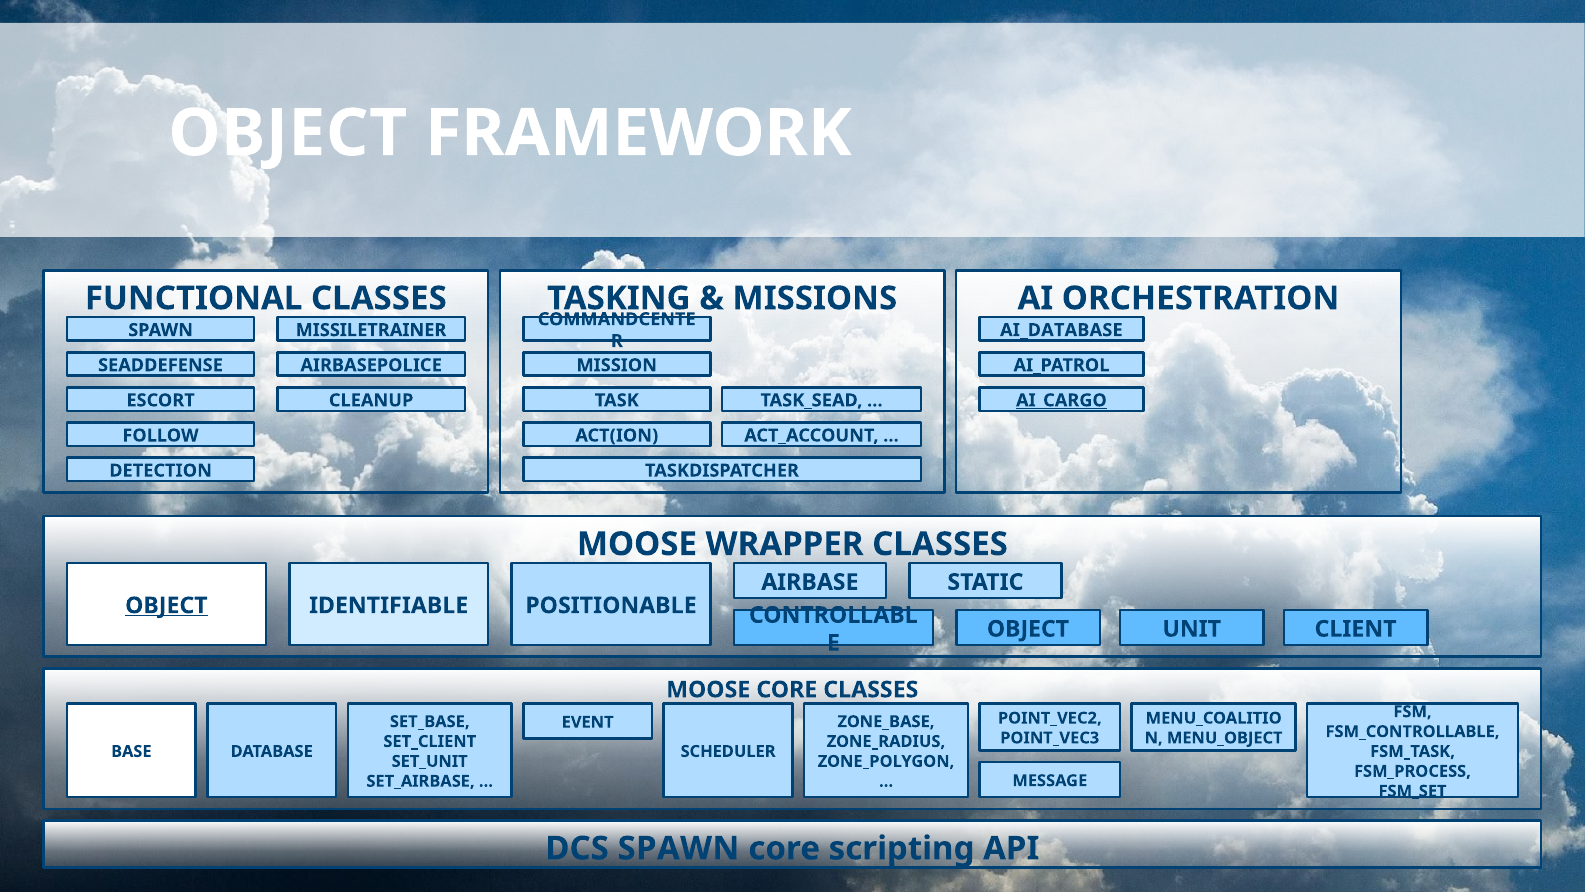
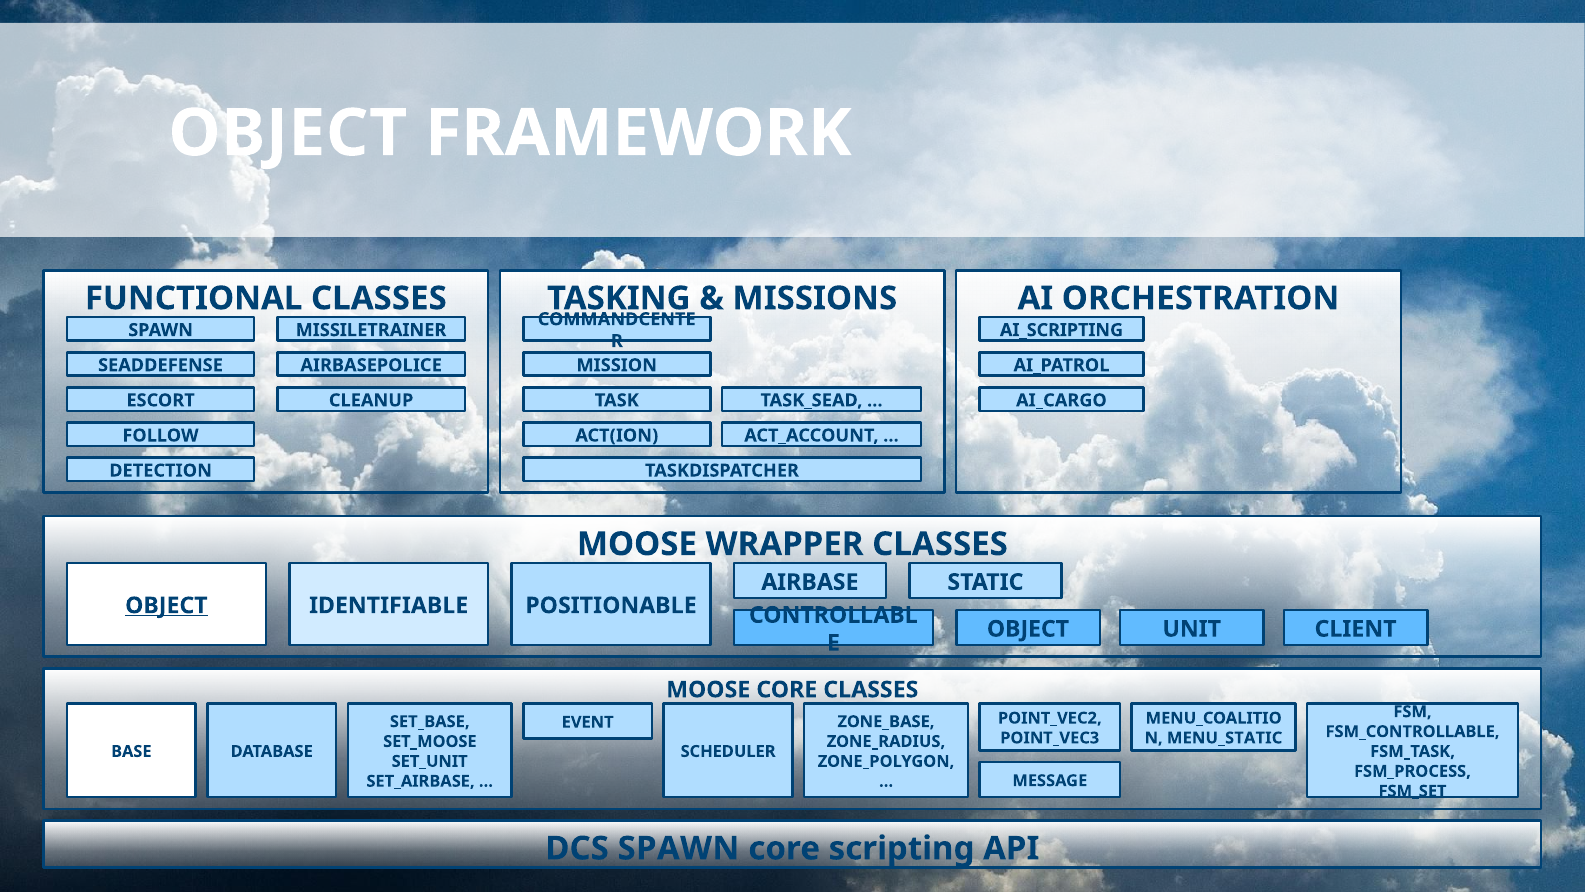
AI_DATABASE: AI_DATABASE -> AI_SCRIPTING
AI_CARGO underline: present -> none
MENU_OBJECT: MENU_OBJECT -> MENU_STATIC
SET_CLIENT: SET_CLIENT -> SET_MOOSE
